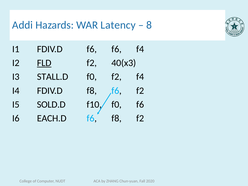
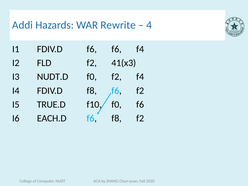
Latency: Latency -> Rewrite
8: 8 -> 4
FLD underline: present -> none
40(x3: 40(x3 -> 41(x3
STALL.D: STALL.D -> NUDT.D
SOLD.D: SOLD.D -> TRUE.D
